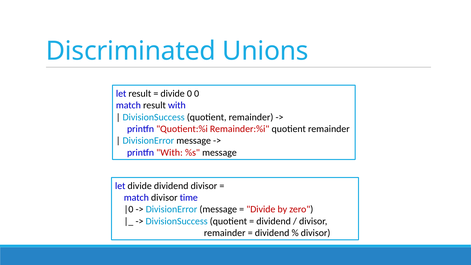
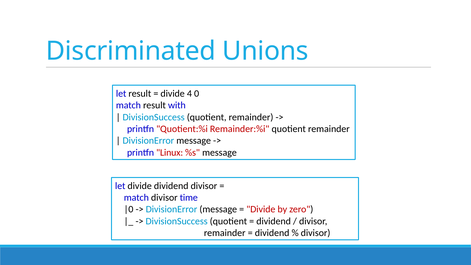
divide 0: 0 -> 4
printfn With: With -> Linux
